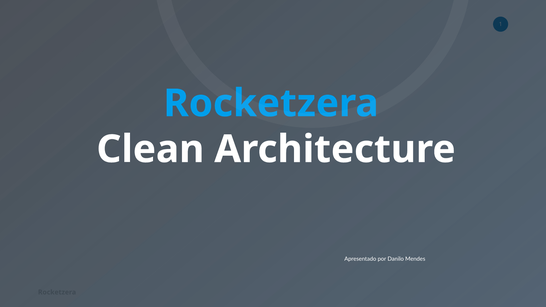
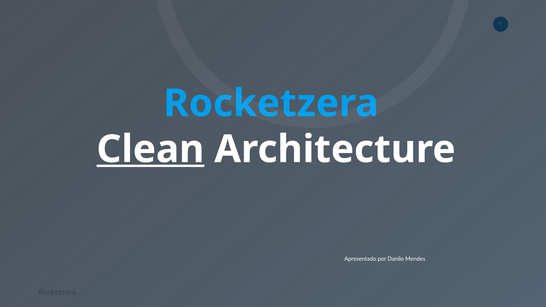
Clean underline: none -> present
